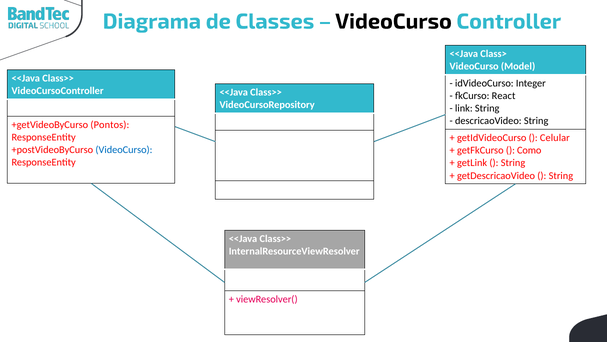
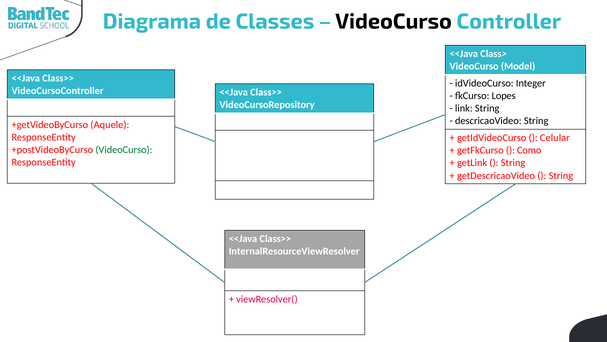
React: React -> Lopes
Pontos: Pontos -> Aquele
VideoCurso at (124, 150) colour: blue -> green
